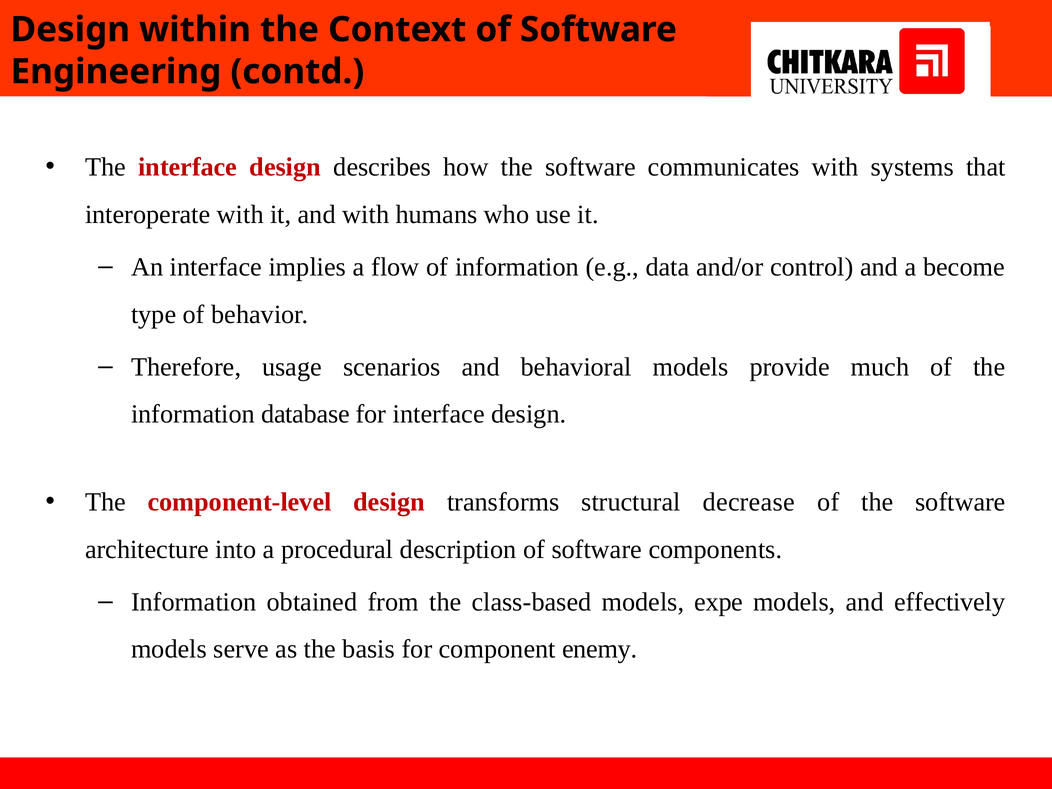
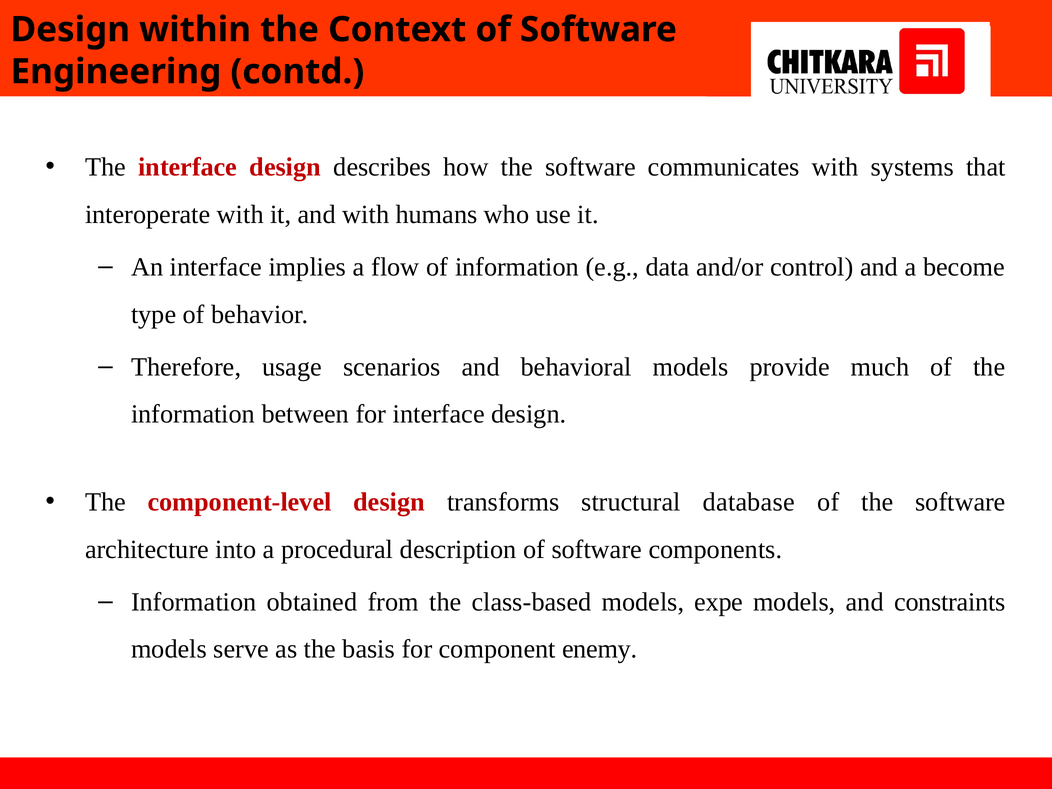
database: database -> between
decrease: decrease -> database
effectively: effectively -> constraints
